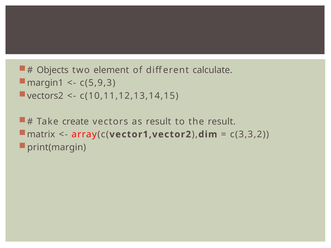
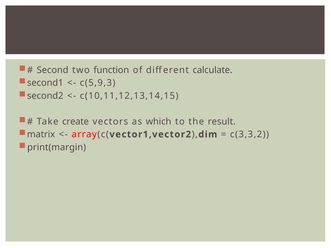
Objects: Objects -> Second
element: element -> function
margin1: margin1 -> second1
vectors2: vectors2 -> second2
as result: result -> which
